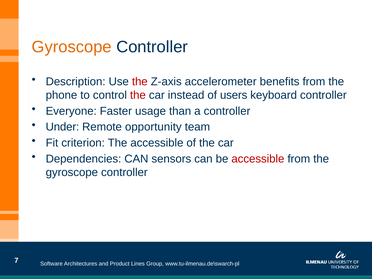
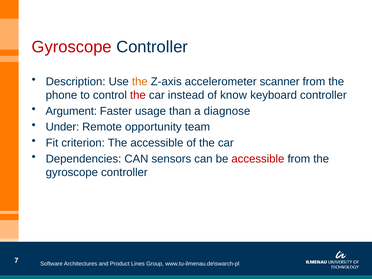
Gyroscope at (72, 47) colour: orange -> red
the at (140, 82) colour: red -> orange
benefits: benefits -> scanner
users: users -> know
Everyone: Everyone -> Argument
a controller: controller -> diagnose
